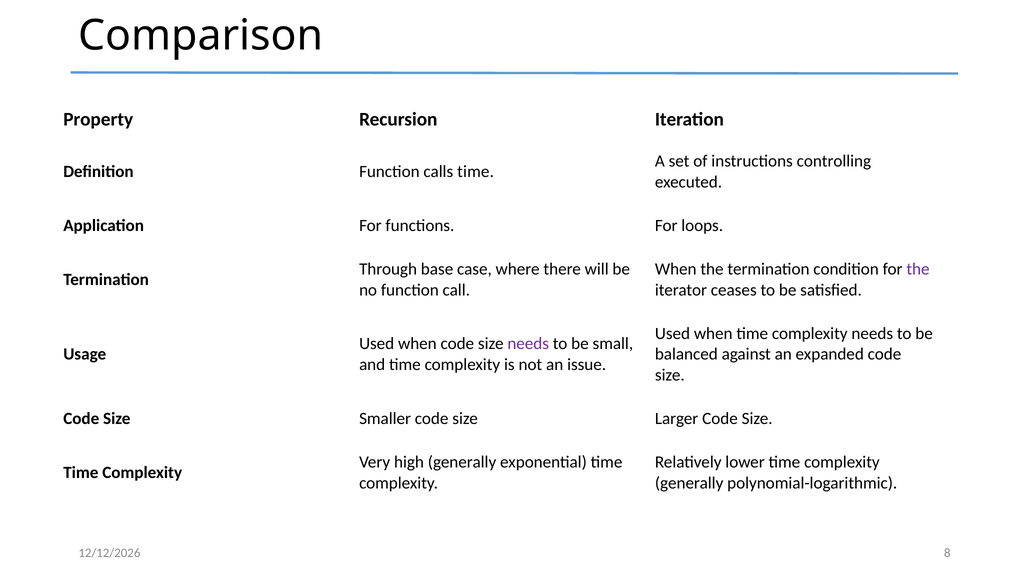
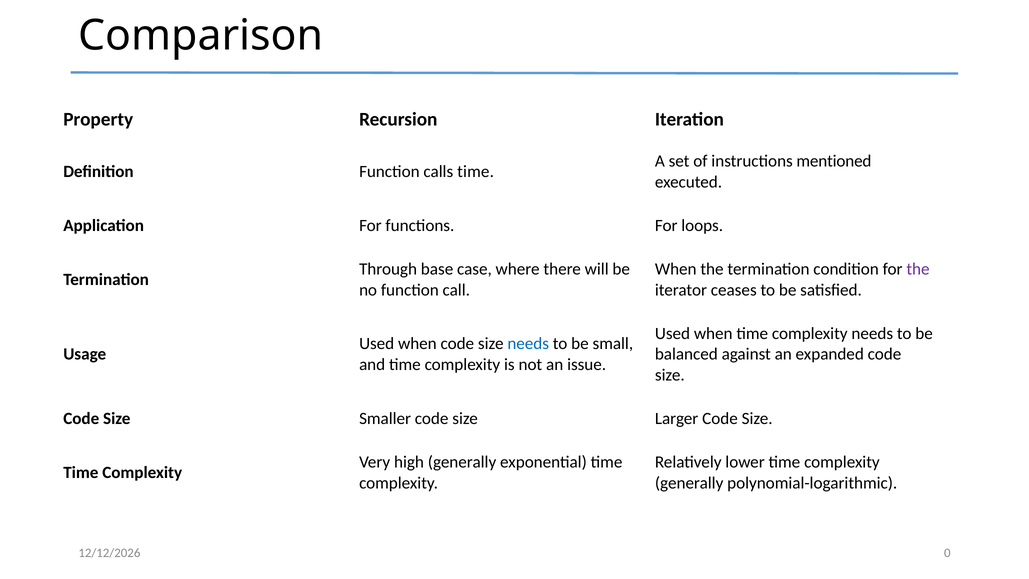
controlling: controlling -> mentioned
needs at (528, 344) colour: purple -> blue
8: 8 -> 0
